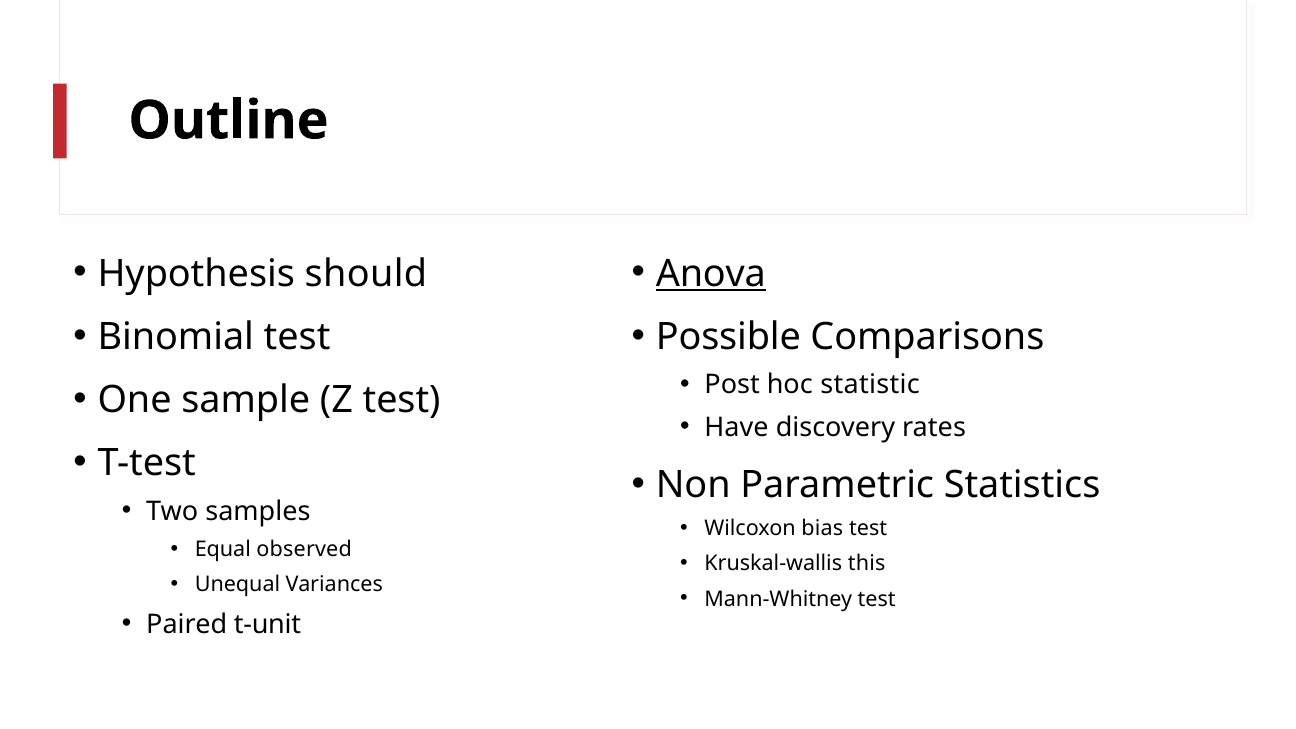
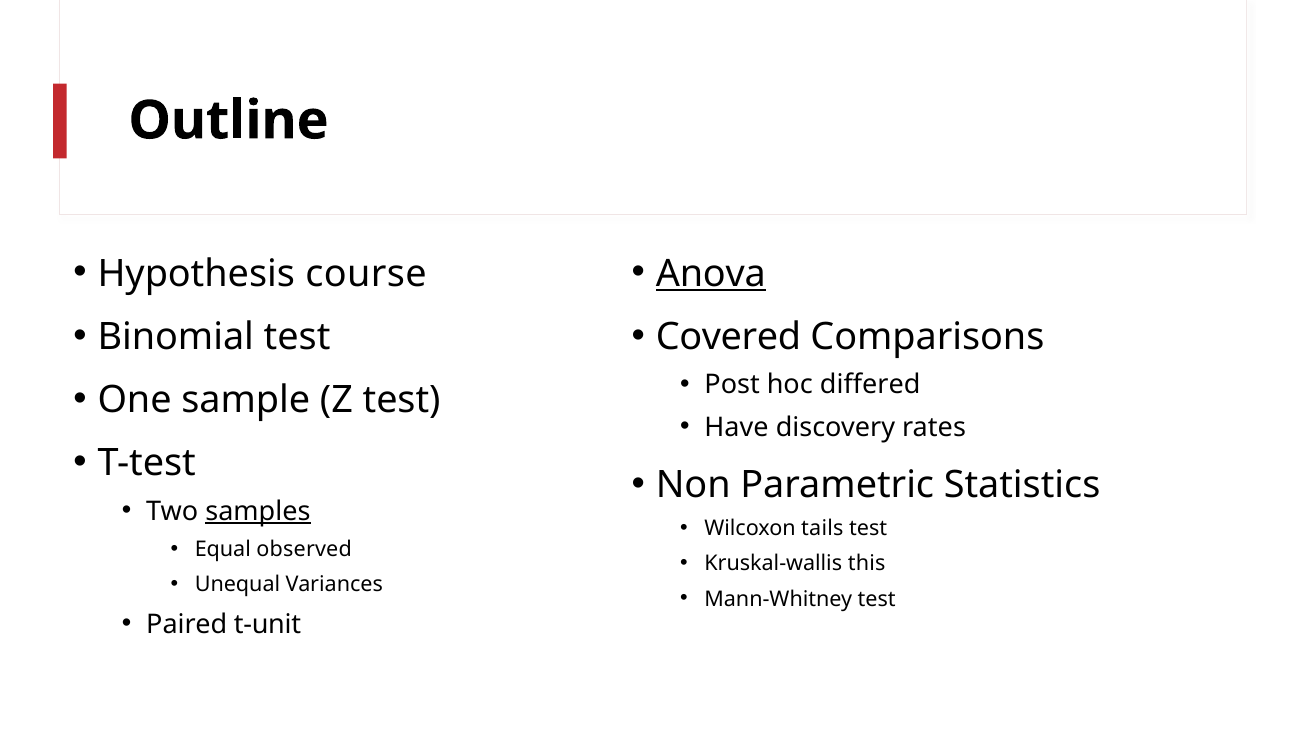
should: should -> course
Possible: Possible -> Covered
statistic: statistic -> differed
samples underline: none -> present
bias: bias -> tails
